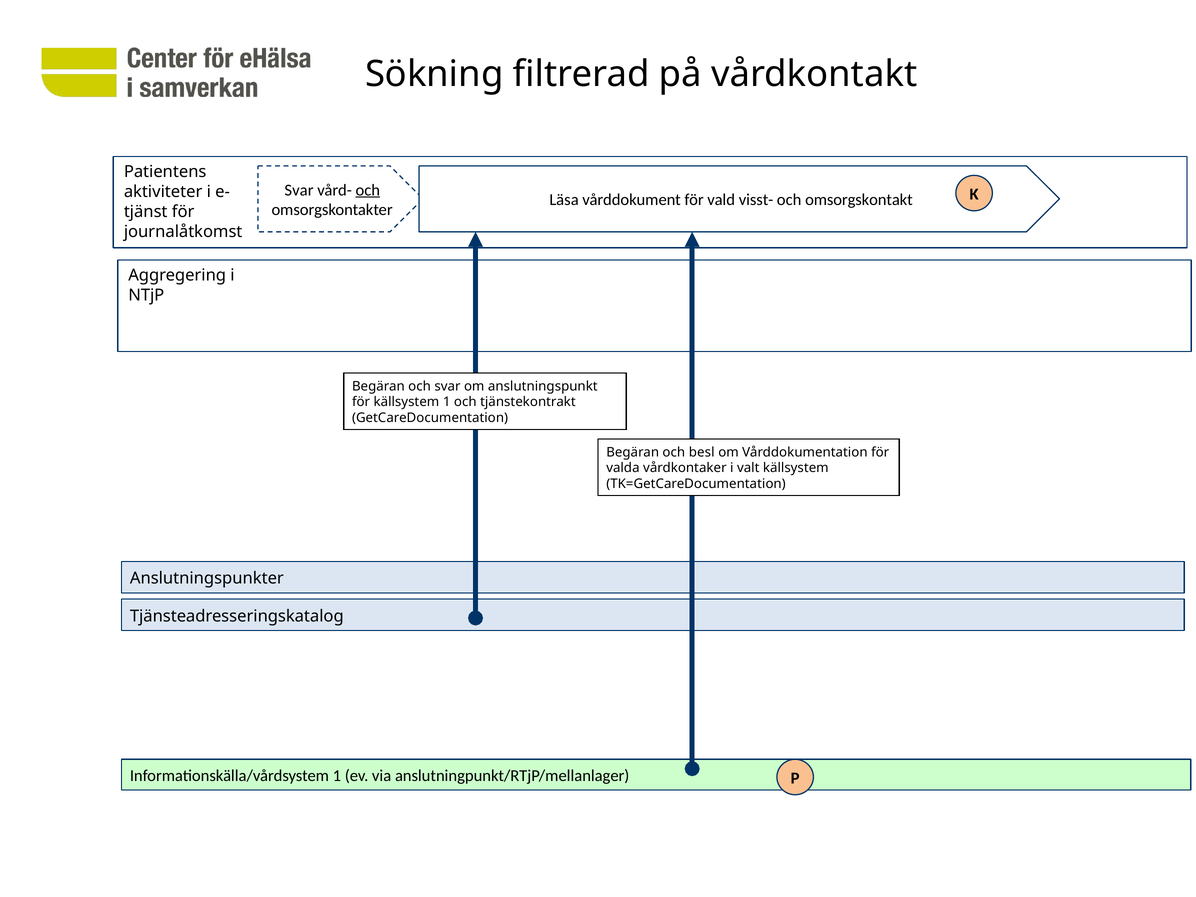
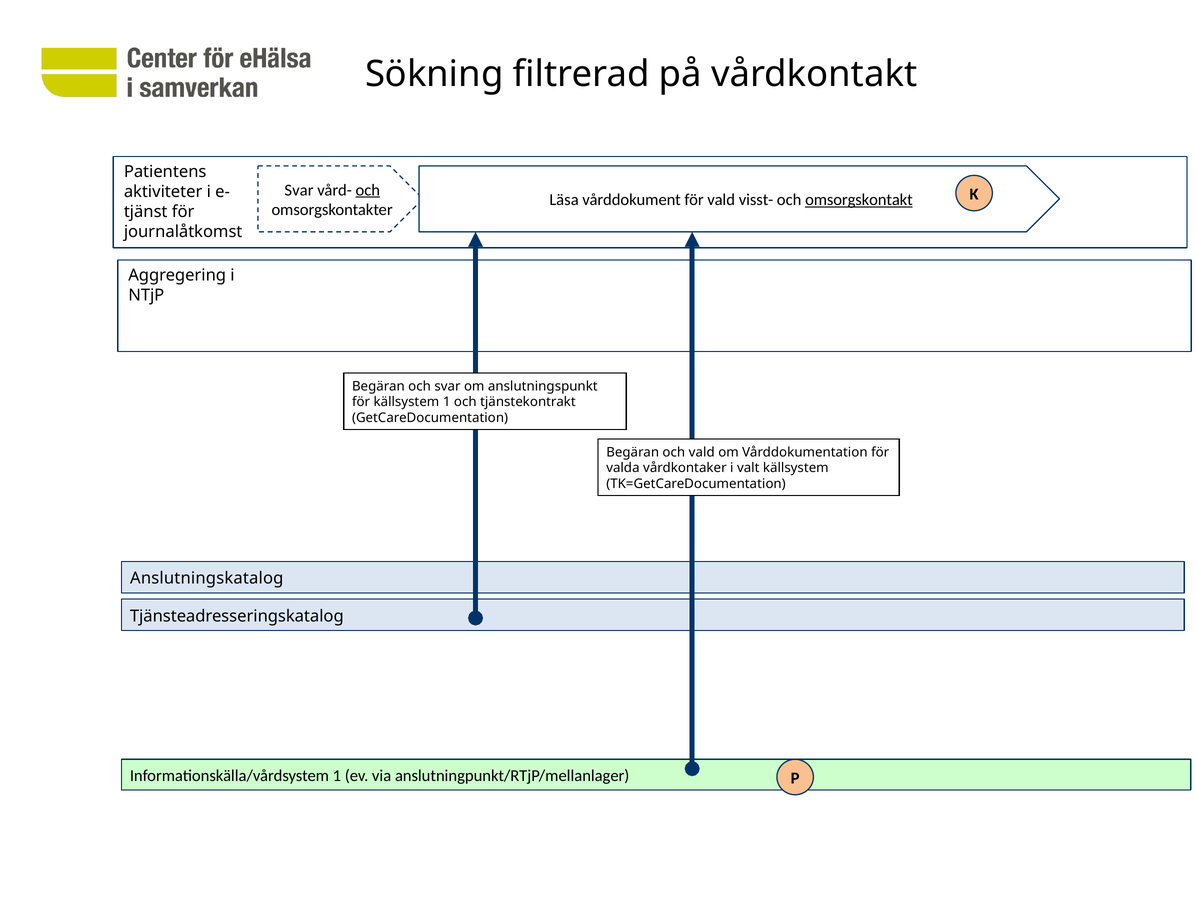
omsorgskontakt underline: none -> present
och besl: besl -> vald
Anslutningspunkter: Anslutningspunkter -> Anslutningskatalog
